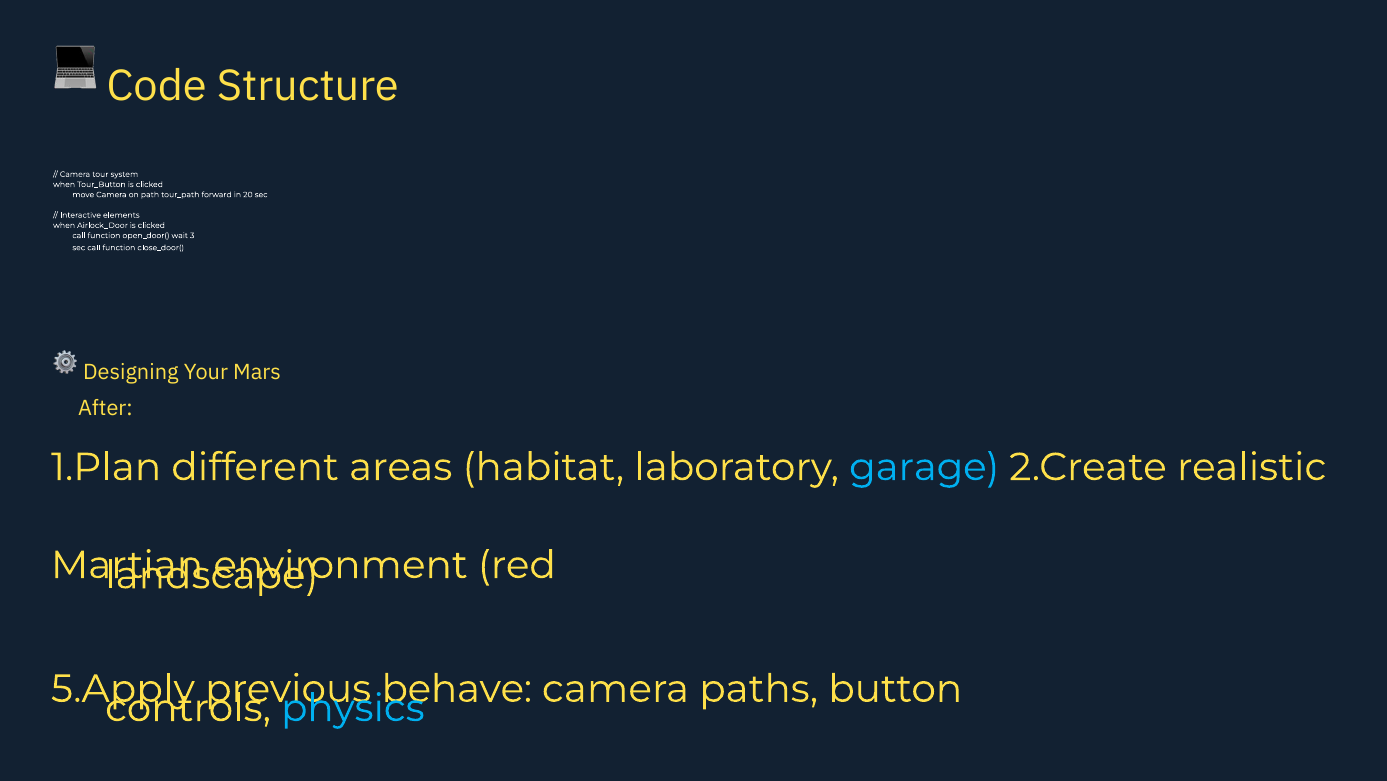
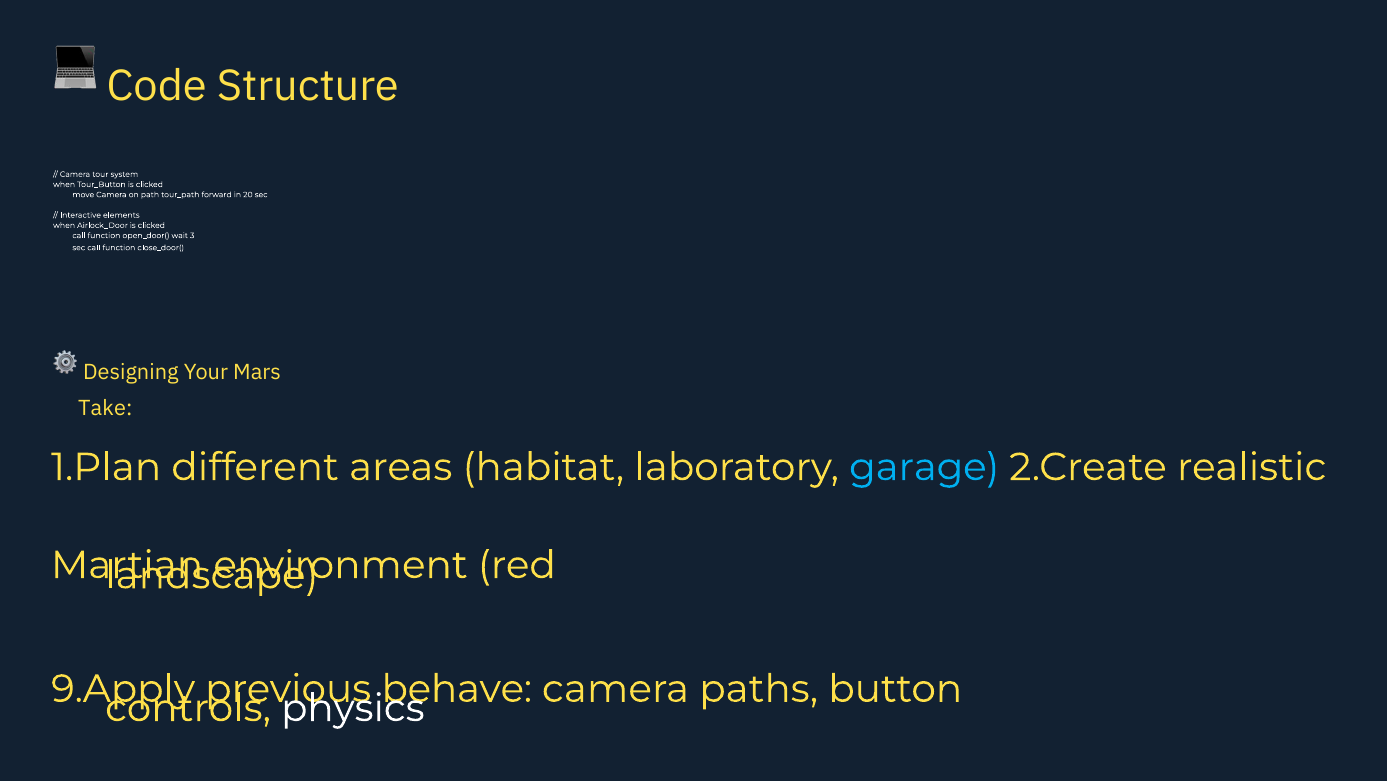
After: After -> Take
5.Apply: 5.Apply -> 9.Apply
physics colour: light blue -> white
